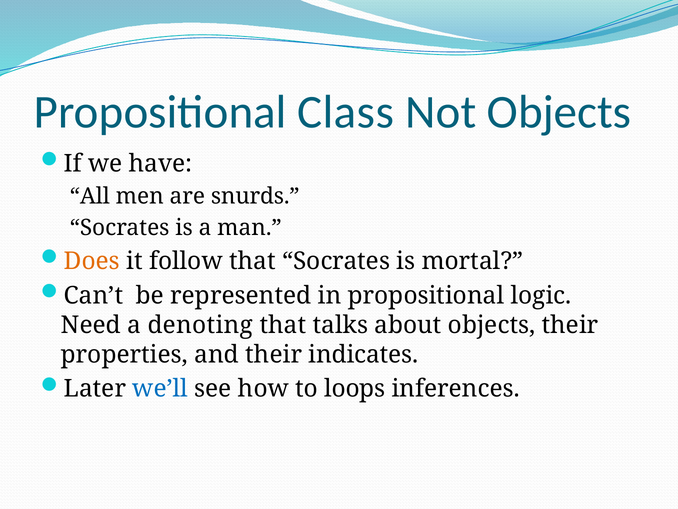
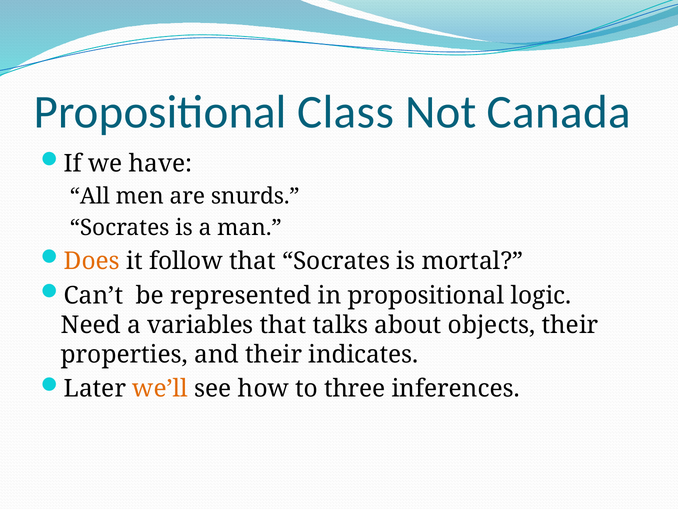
Not Objects: Objects -> Canada
denoting: denoting -> variables
we’ll colour: blue -> orange
loops: loops -> three
